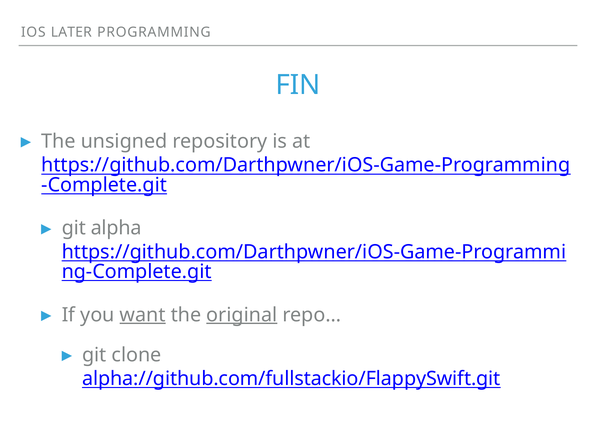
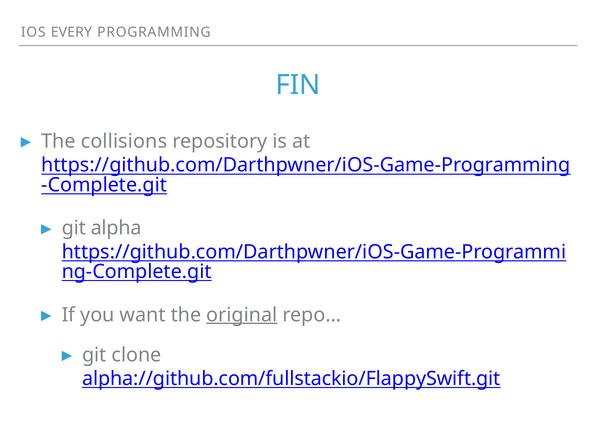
LATER: LATER -> EVERY
unsigned: unsigned -> collisions
want underline: present -> none
